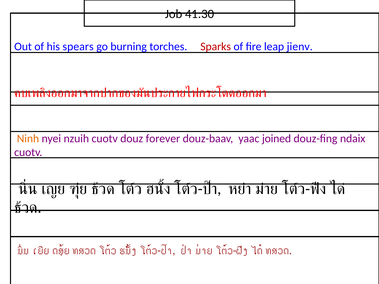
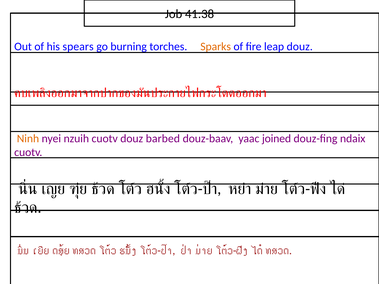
41:30: 41:30 -> 41:38
Sparks colour: red -> orange
leap jienv: jienv -> douz
forever: forever -> barbed
